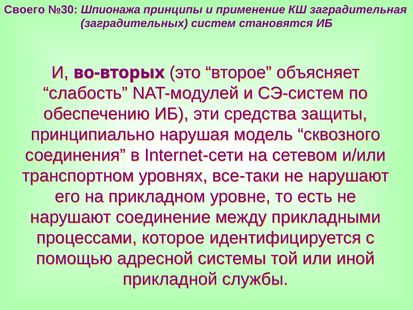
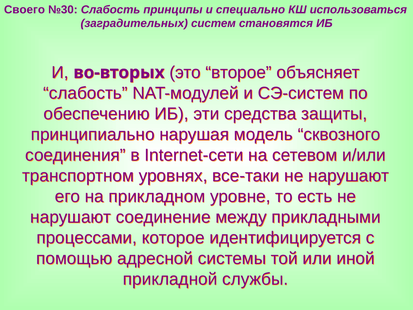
№30 Шпионажа: Шпионажа -> Слабость
применение: применение -> специально
заградительная: заградительная -> использоваться
